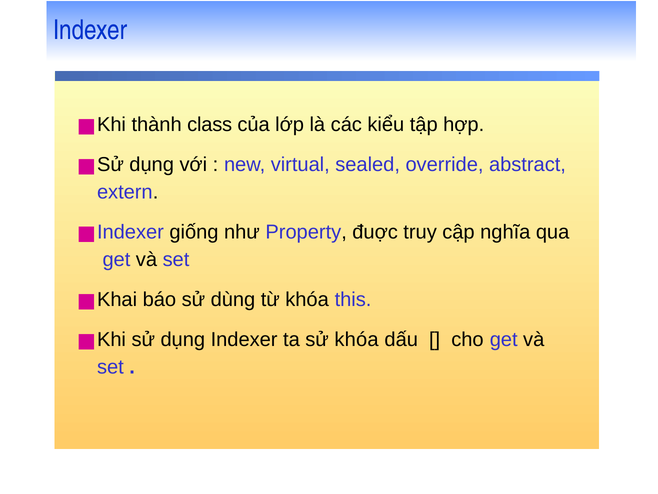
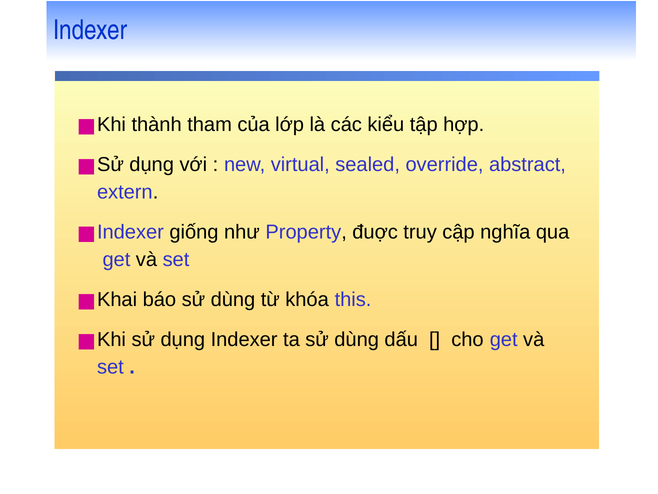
class: class -> tham
ta sử khóa: khóa -> dùng
